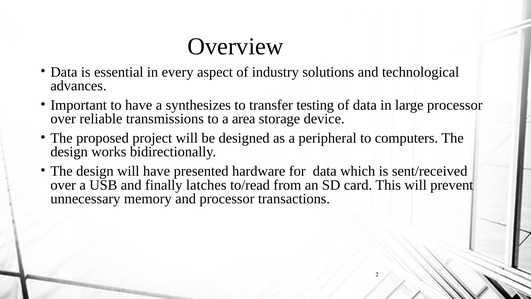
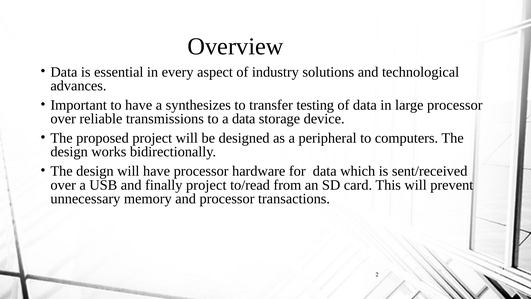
a area: area -> data
have presented: presented -> processor
finally latches: latches -> project
